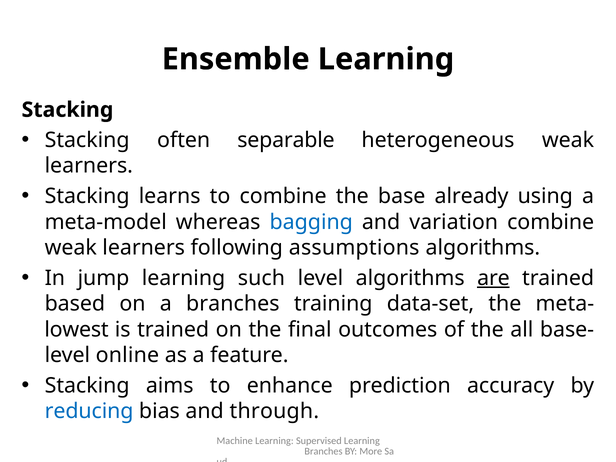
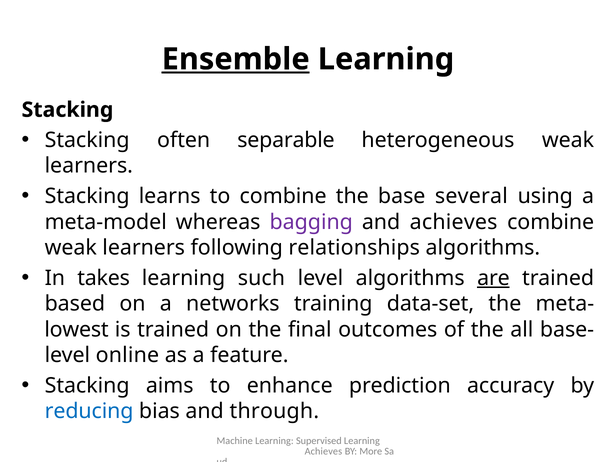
Ensemble underline: none -> present
already: already -> several
bagging colour: blue -> purple
and variation: variation -> achieves
assumptions: assumptions -> relationships
jump: jump -> takes
a branches: branches -> networks
Branches at (323, 451): Branches -> Achieves
